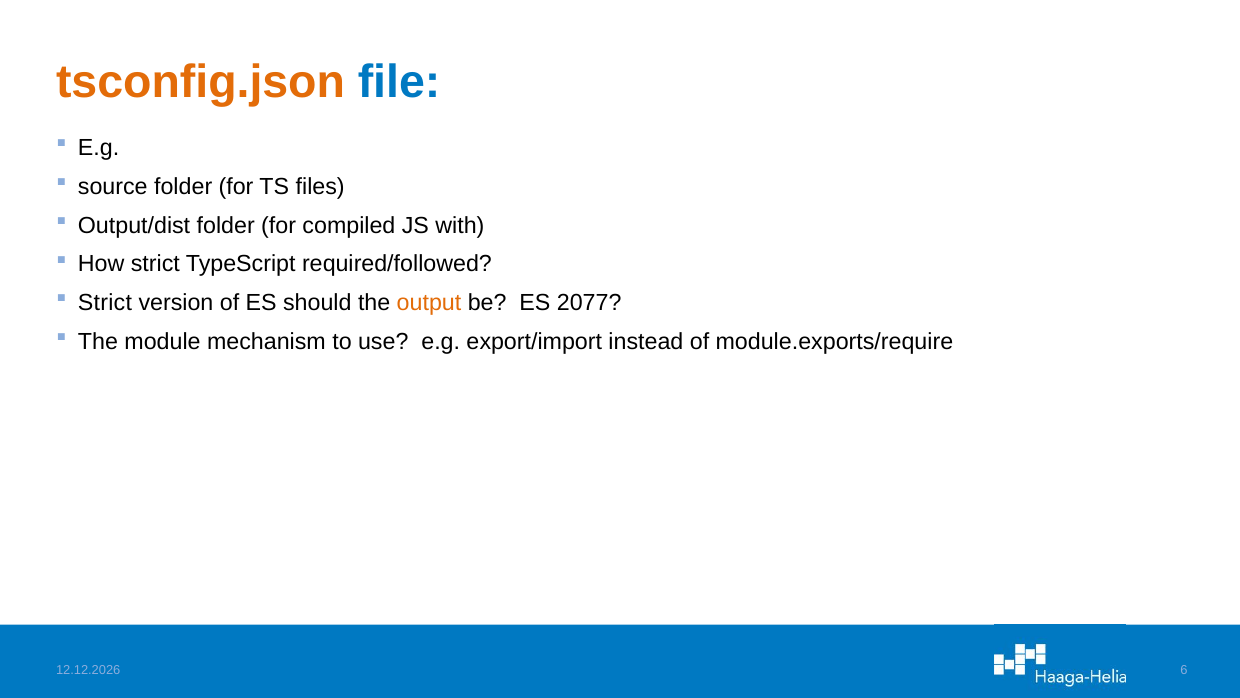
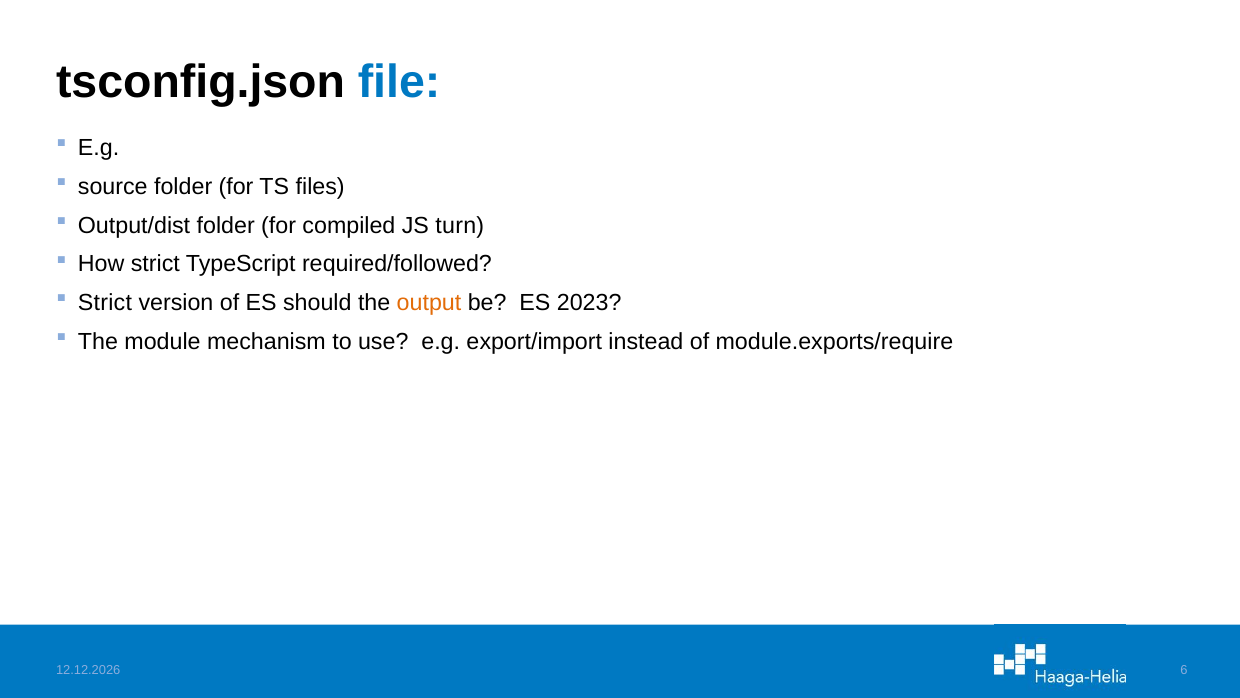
tsconfig.json colour: orange -> black
with: with -> turn
2077: 2077 -> 2023
